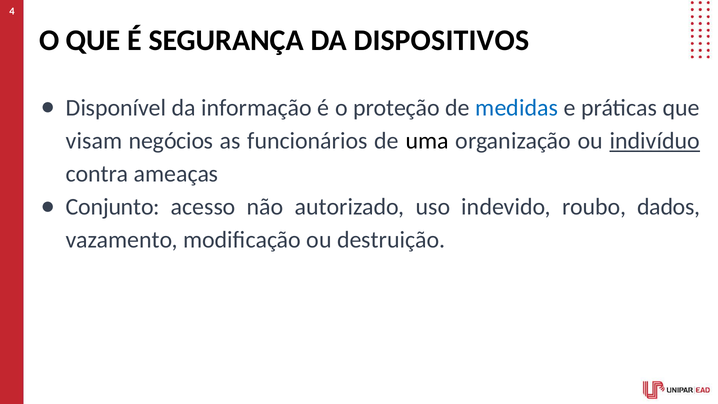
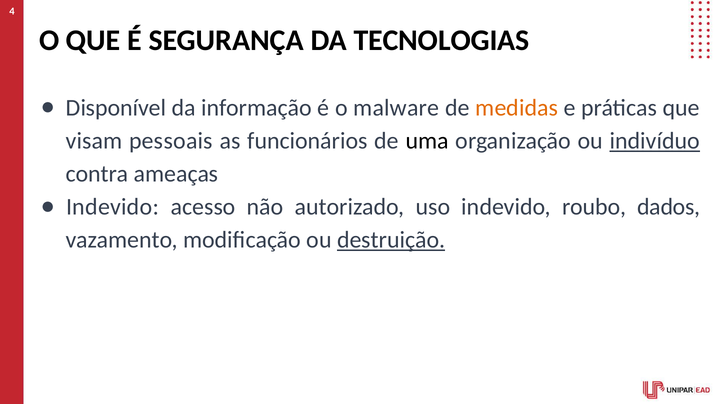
DISPOSITIVOS: DISPOSITIVOS -> TECNOLOGIAS
proteção: proteção -> malware
medidas colour: blue -> orange
negócios: negócios -> pessoais
Conjunto at (113, 207): Conjunto -> Indevido
destruição underline: none -> present
